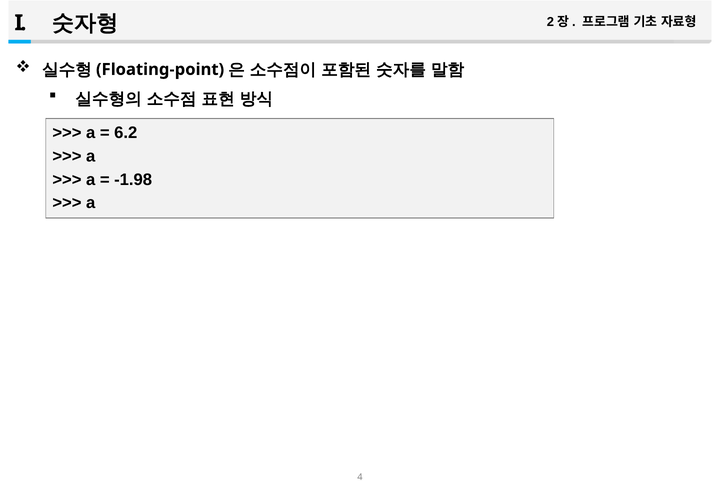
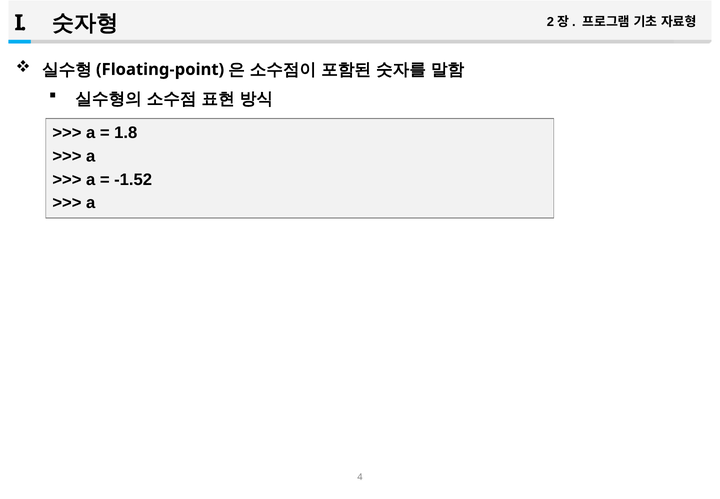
6.2: 6.2 -> 1.8
-1.98: -1.98 -> -1.52
